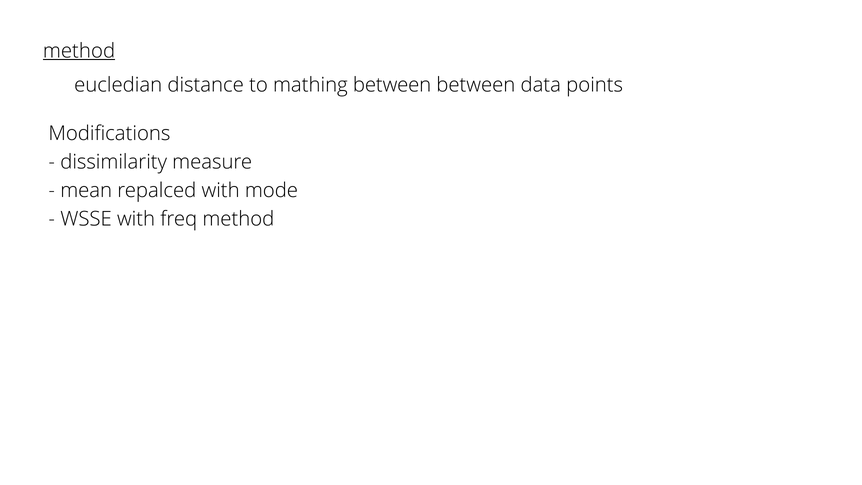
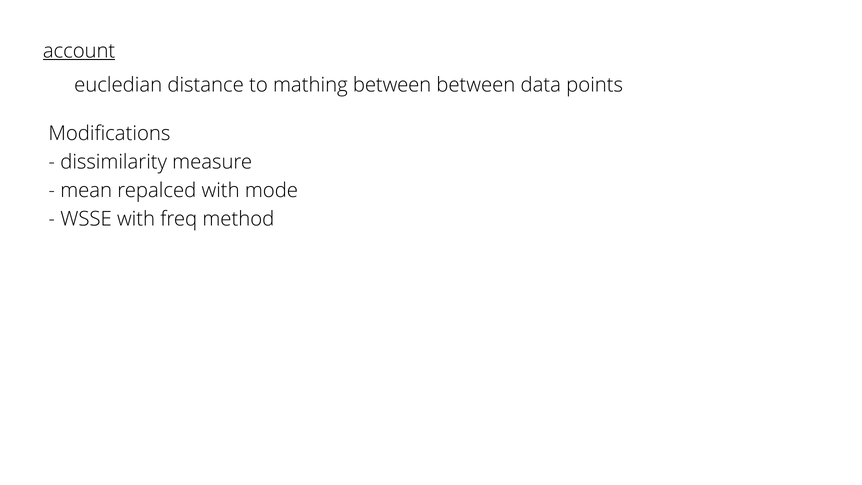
method at (79, 51): method -> account
